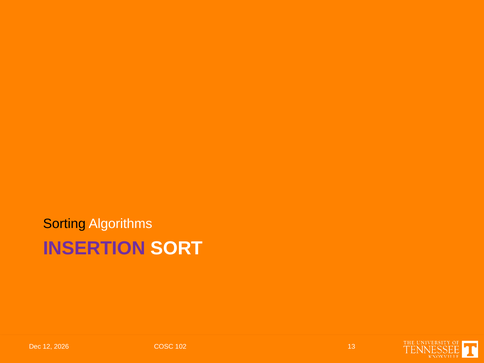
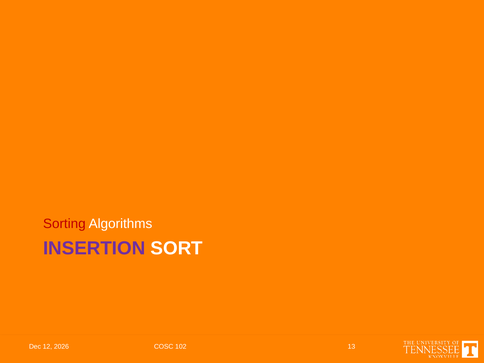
Sorting colour: black -> red
